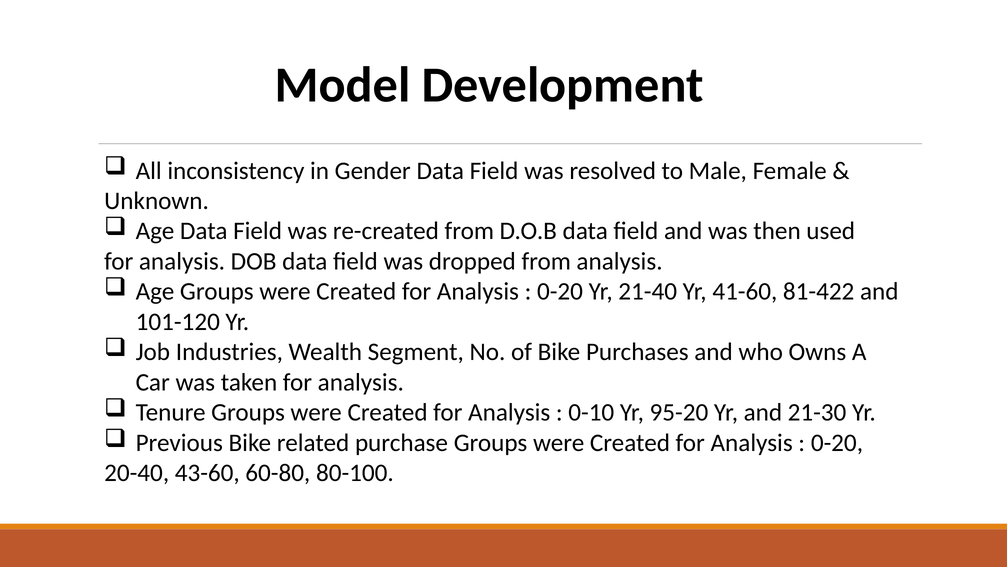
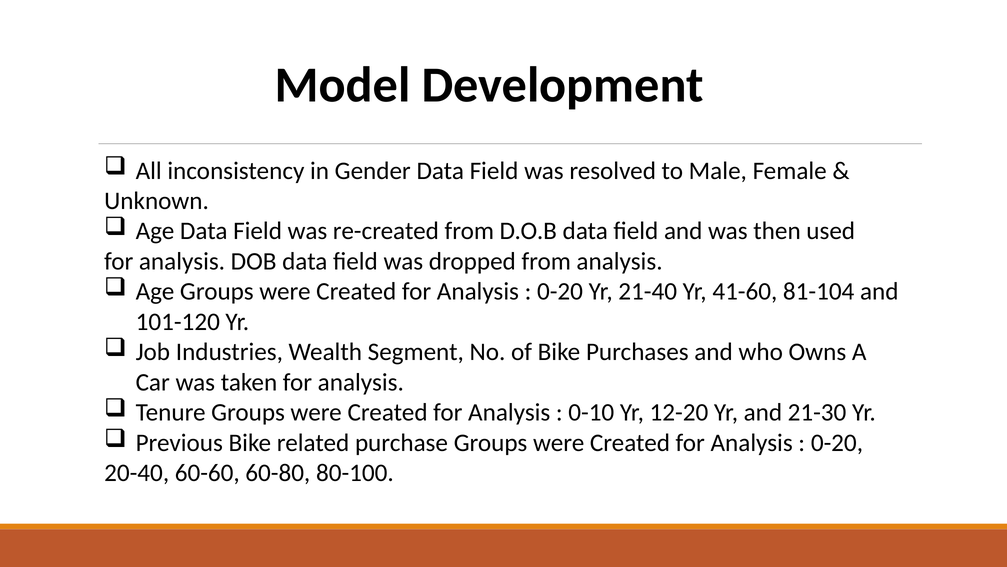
81-422: 81-422 -> 81-104
95-20: 95-20 -> 12-20
43-60: 43-60 -> 60-60
